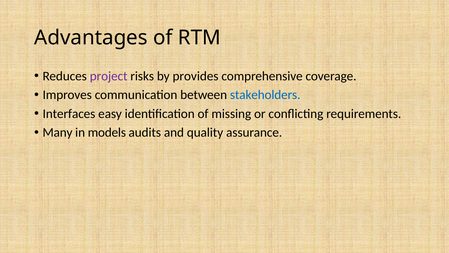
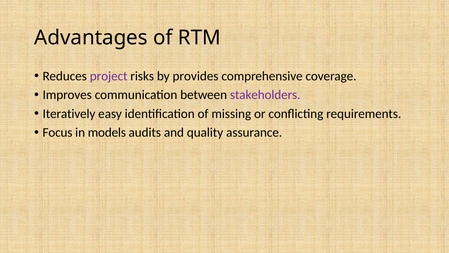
stakeholders colour: blue -> purple
Interfaces: Interfaces -> Iteratively
Many: Many -> Focus
